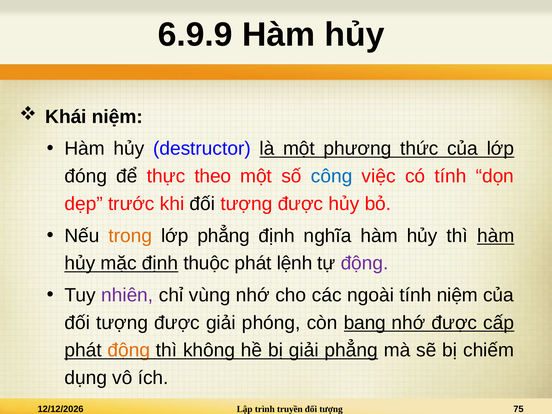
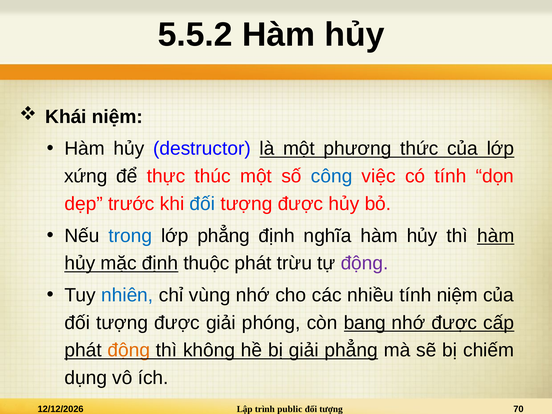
6.9.9: 6.9.9 -> 5.5.2
đóng: đóng -> xứng
theo: theo -> thúc
đối at (202, 204) colour: black -> blue
trong colour: orange -> blue
lệnh: lệnh -> trừu
nhiên colour: purple -> blue
ngoài: ngoài -> nhiều
truyền: truyền -> public
75: 75 -> 70
